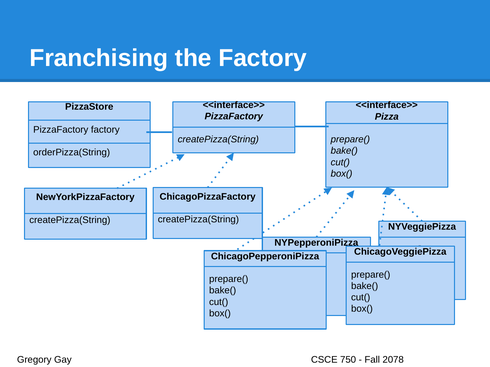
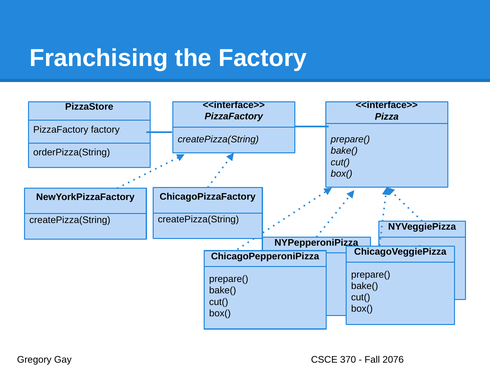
750: 750 -> 370
2078: 2078 -> 2076
